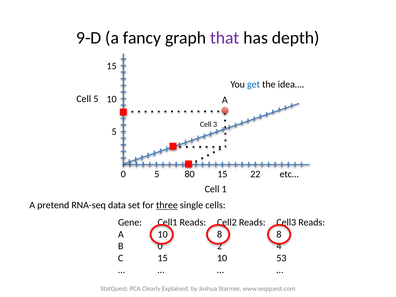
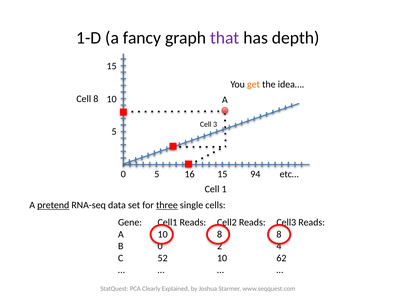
9-D: 9-D -> 1-D
get colour: blue -> orange
Cell 5: 5 -> 8
80: 80 -> 16
22: 22 -> 94
pretend underline: none -> present
C 15: 15 -> 52
53: 53 -> 62
